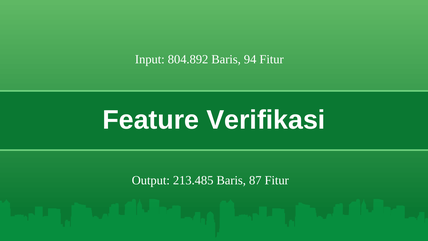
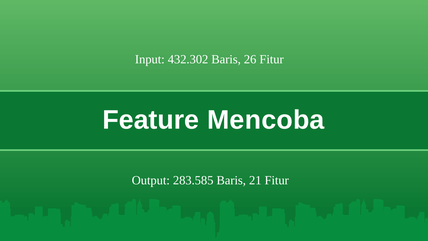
804.892: 804.892 -> 432.302
94: 94 -> 26
Verifikasi: Verifikasi -> Mencoba
213.485: 213.485 -> 283.585
87: 87 -> 21
